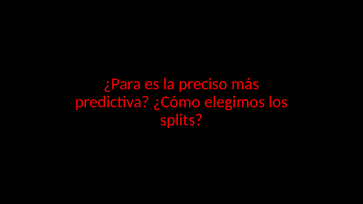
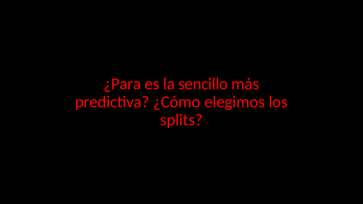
preciso: preciso -> sencillo
